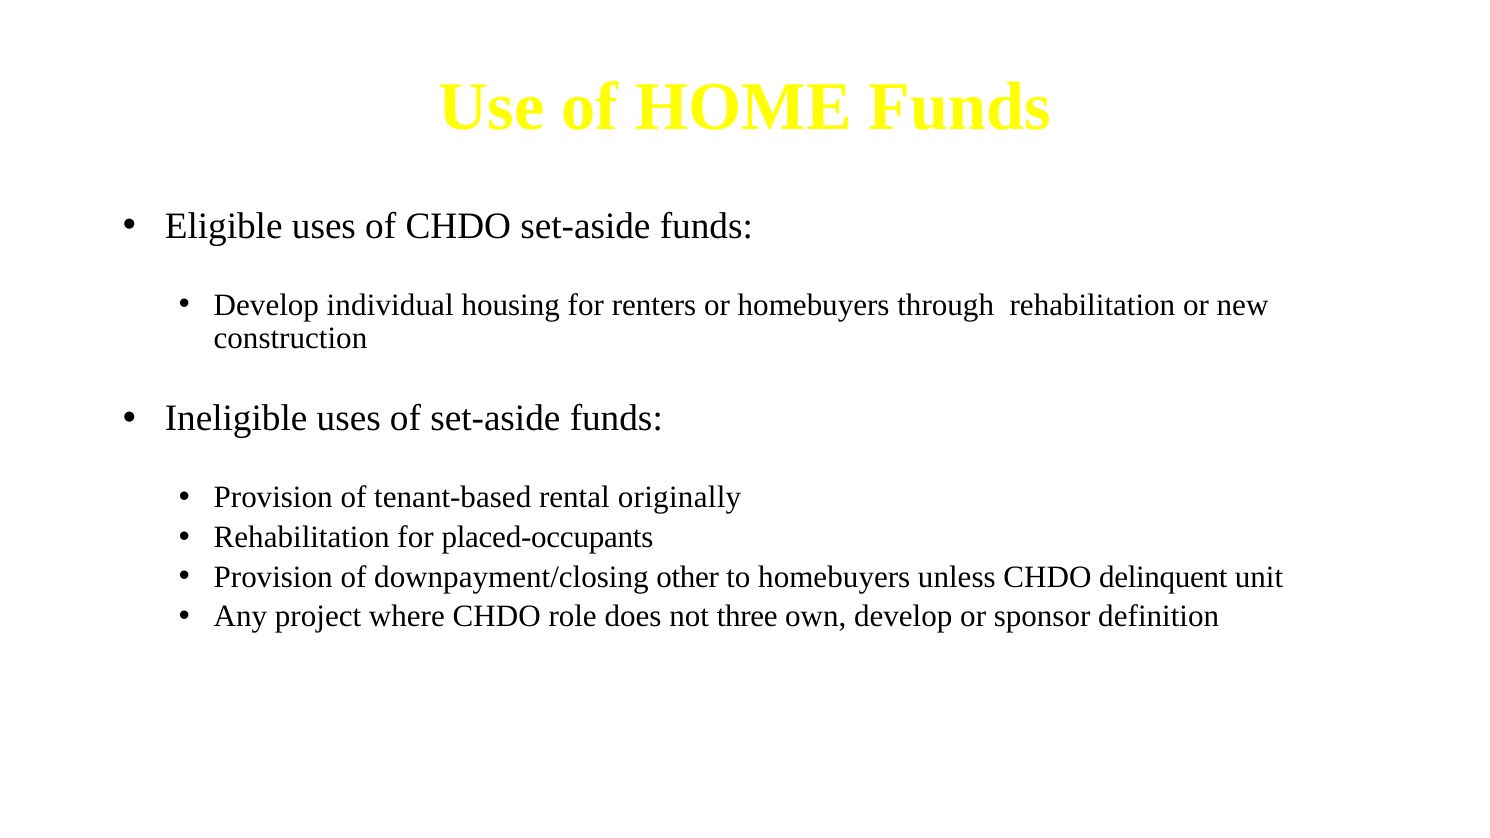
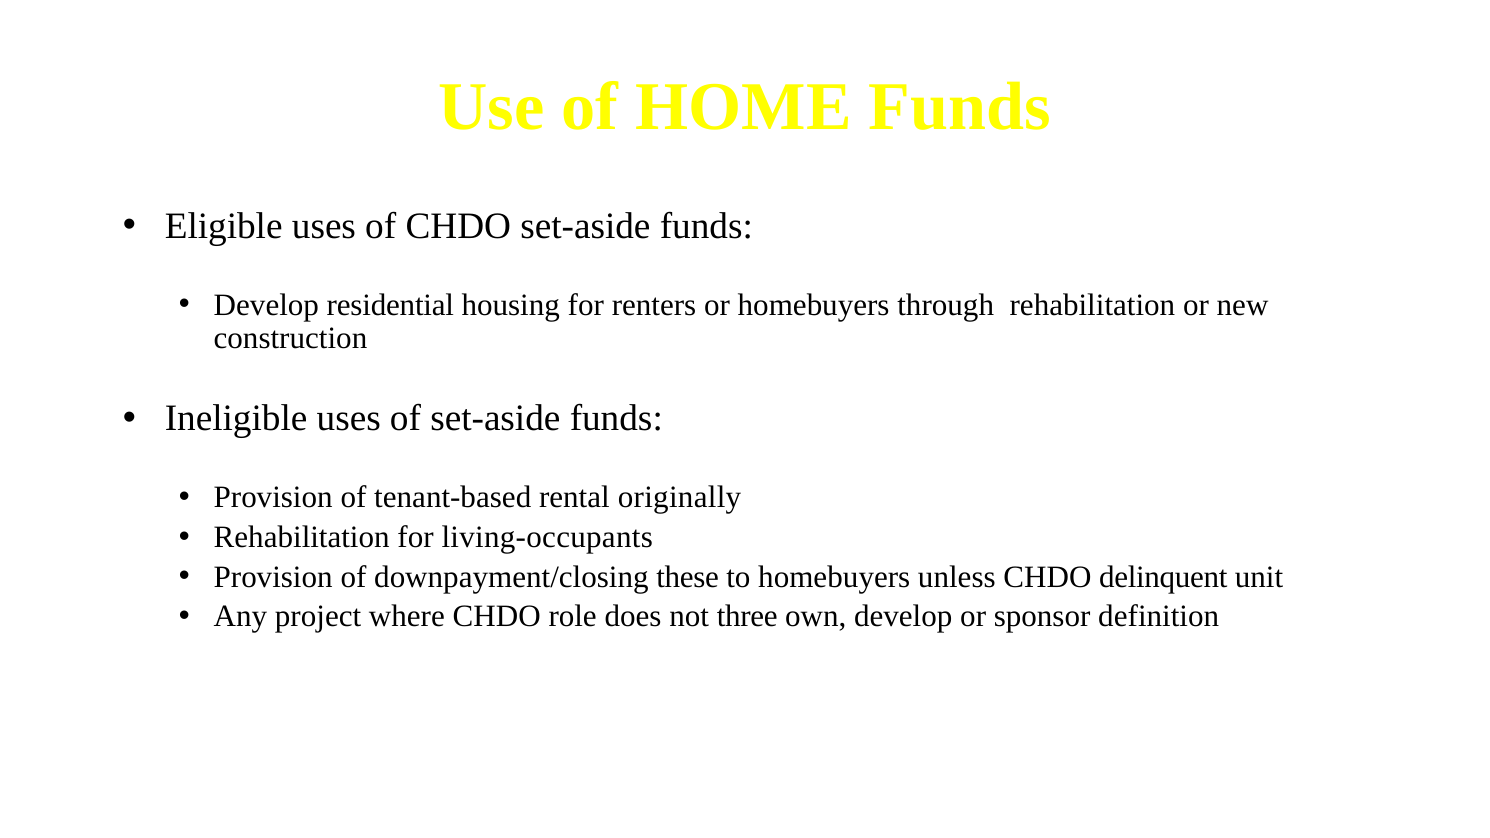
individual: individual -> residential
placed-occupants: placed-occupants -> living-occupants
other: other -> these
